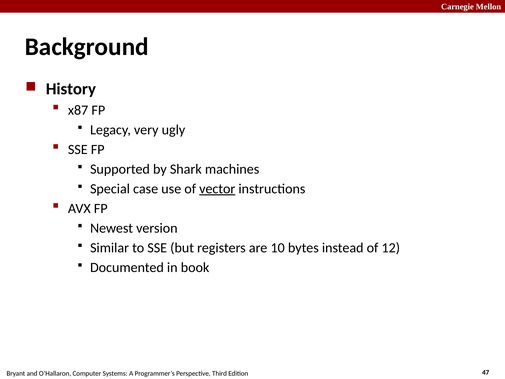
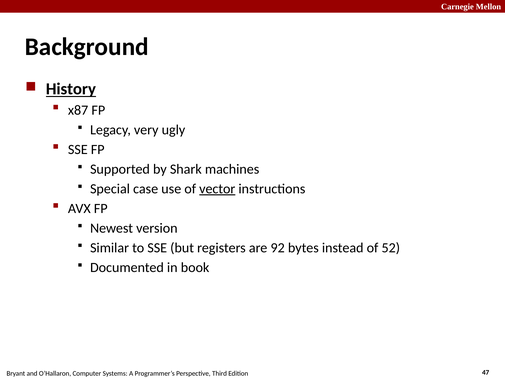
History underline: none -> present
10: 10 -> 92
12: 12 -> 52
